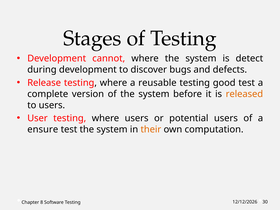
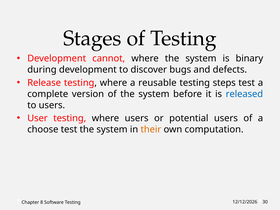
detect: detect -> binary
good: good -> steps
released colour: orange -> blue
ensure: ensure -> choose
